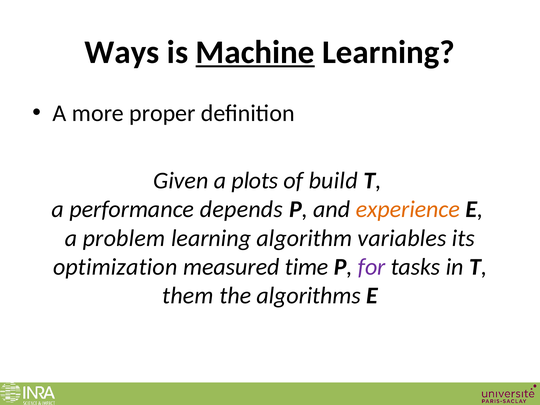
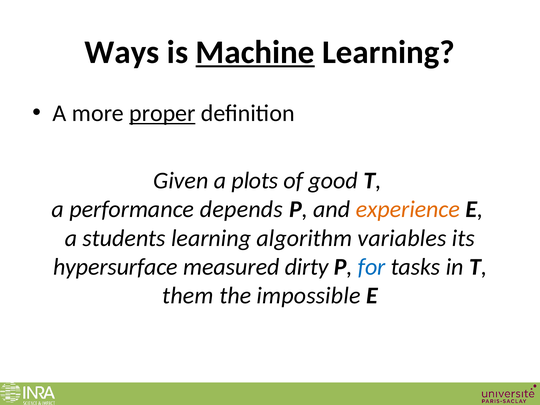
proper underline: none -> present
build: build -> good
problem: problem -> students
optimization: optimization -> hypersurface
time: time -> dirty
for colour: purple -> blue
algorithms: algorithms -> impossible
